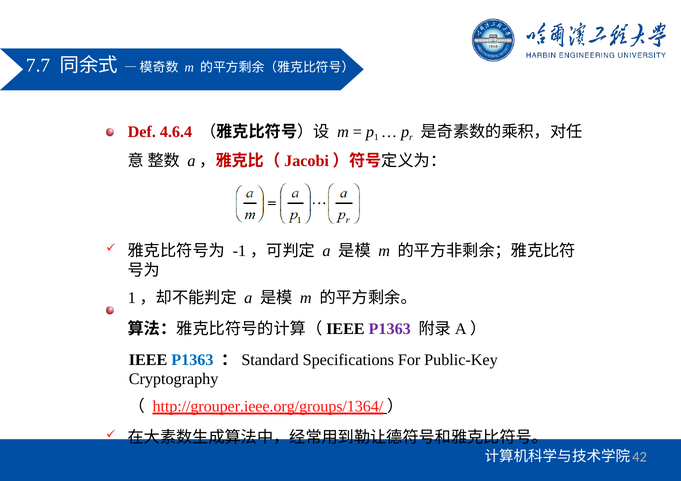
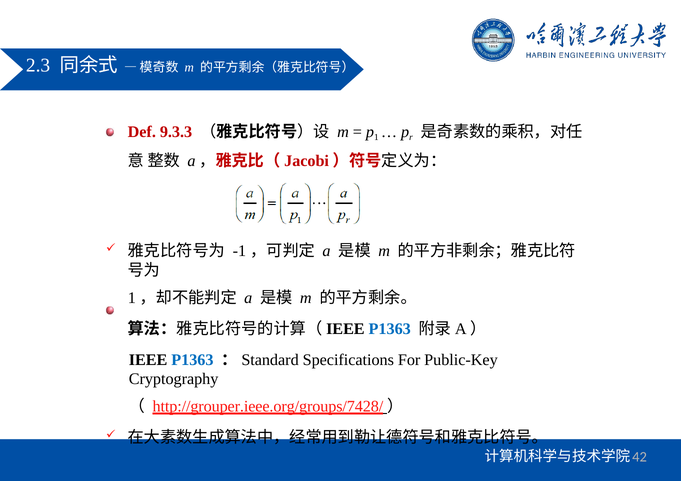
7.7: 7.7 -> 2.3
4.6.4: 4.6.4 -> 9.3.3
P1363 at (390, 329) colour: purple -> blue
http://grouper.ieee.org/groups/1364/: http://grouper.ieee.org/groups/1364/ -> http://grouper.ieee.org/groups/7428/
